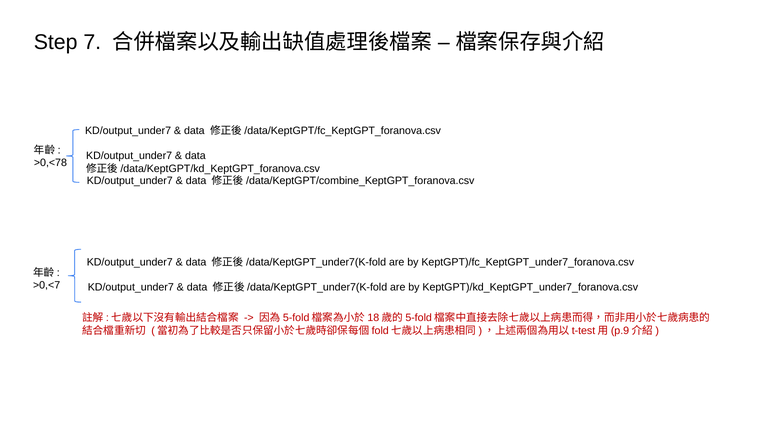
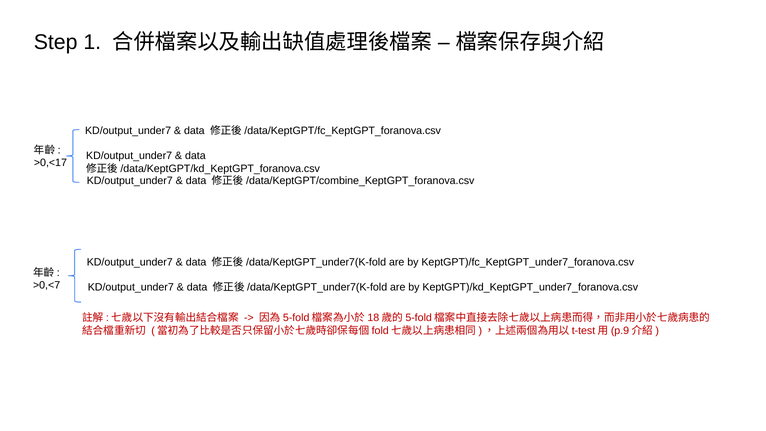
7: 7 -> 1
>0,<78: >0,<78 -> >0,<17
